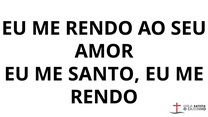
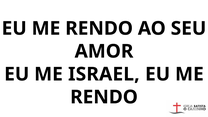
SANTO: SANTO -> ISRAEL
